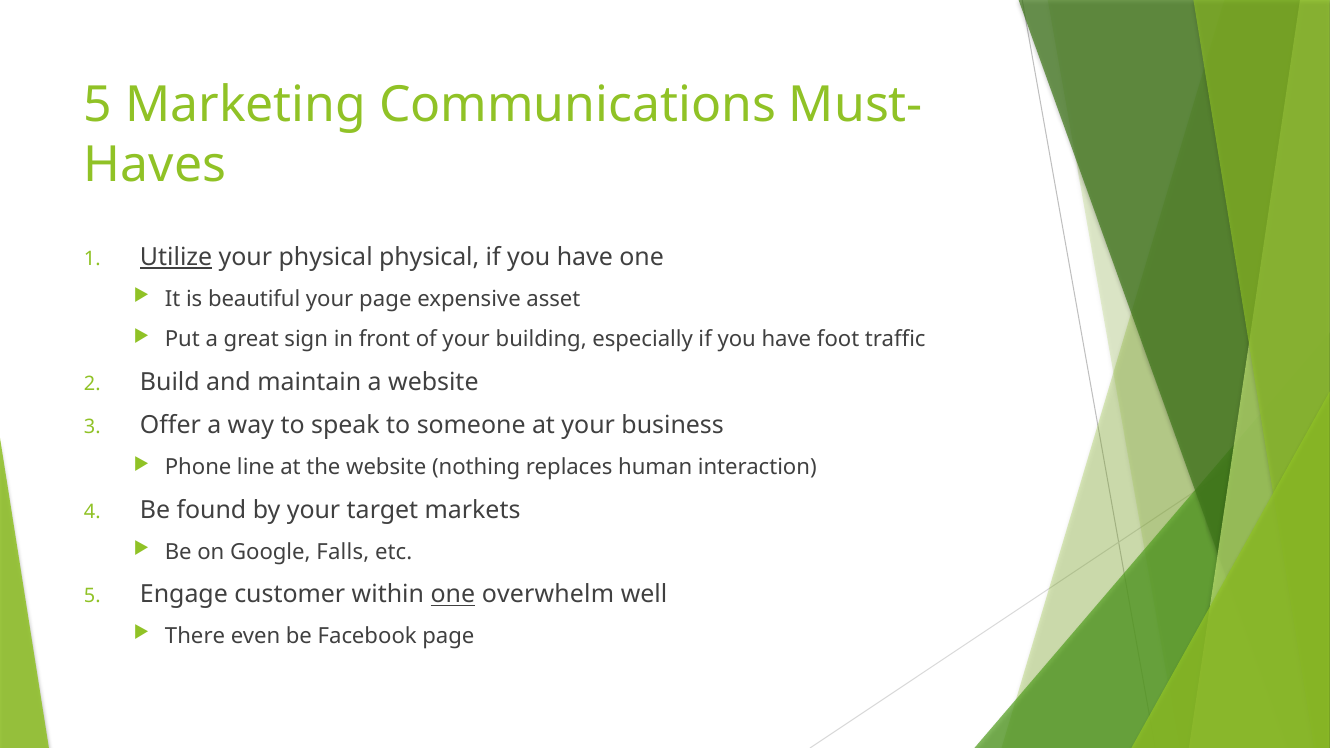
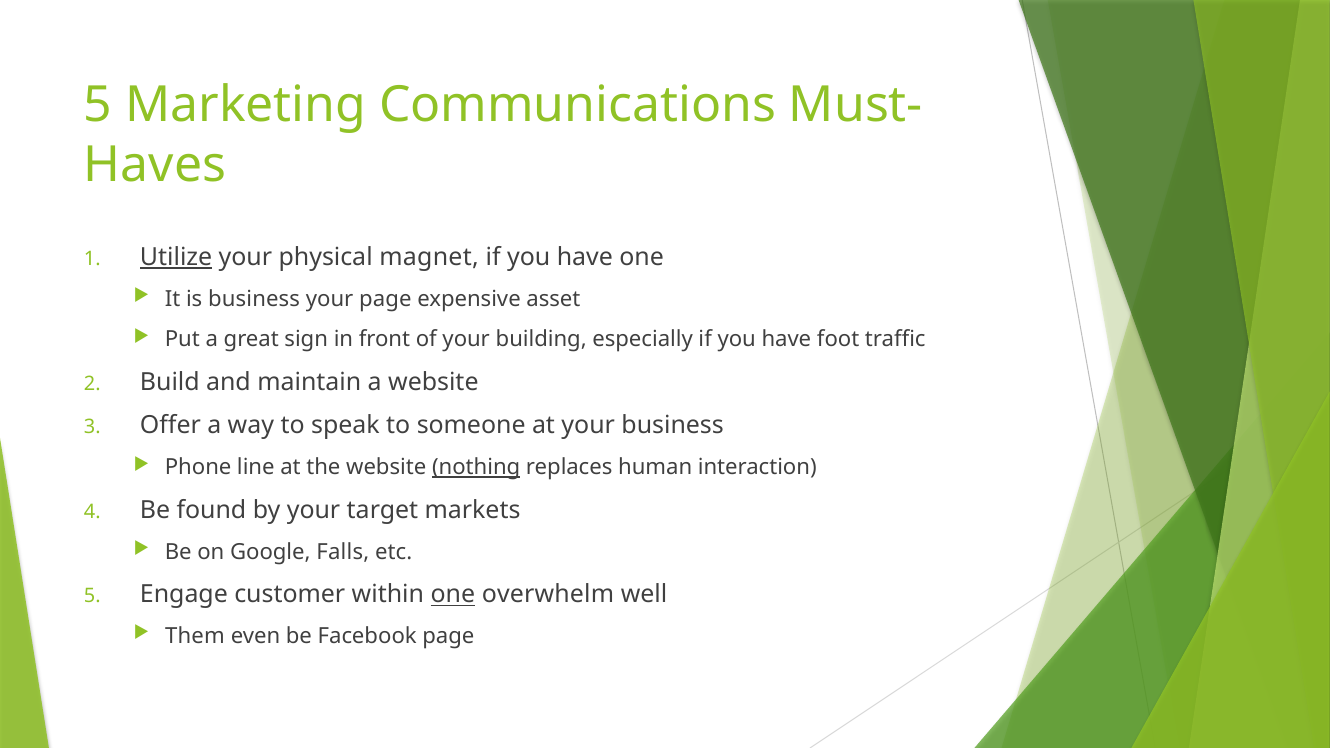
physical physical: physical -> magnet
is beautiful: beautiful -> business
nothing underline: none -> present
There: There -> Them
